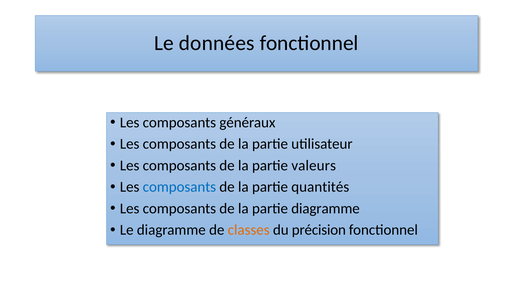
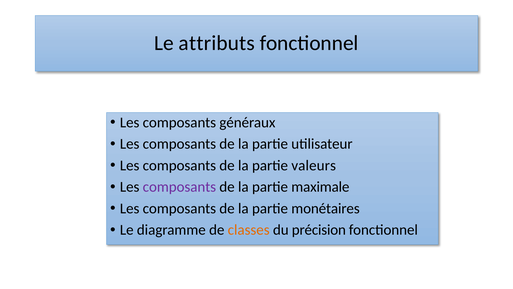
données: données -> attributs
composants at (179, 187) colour: blue -> purple
quantités: quantités -> maximale
partie diagramme: diagramme -> monétaires
